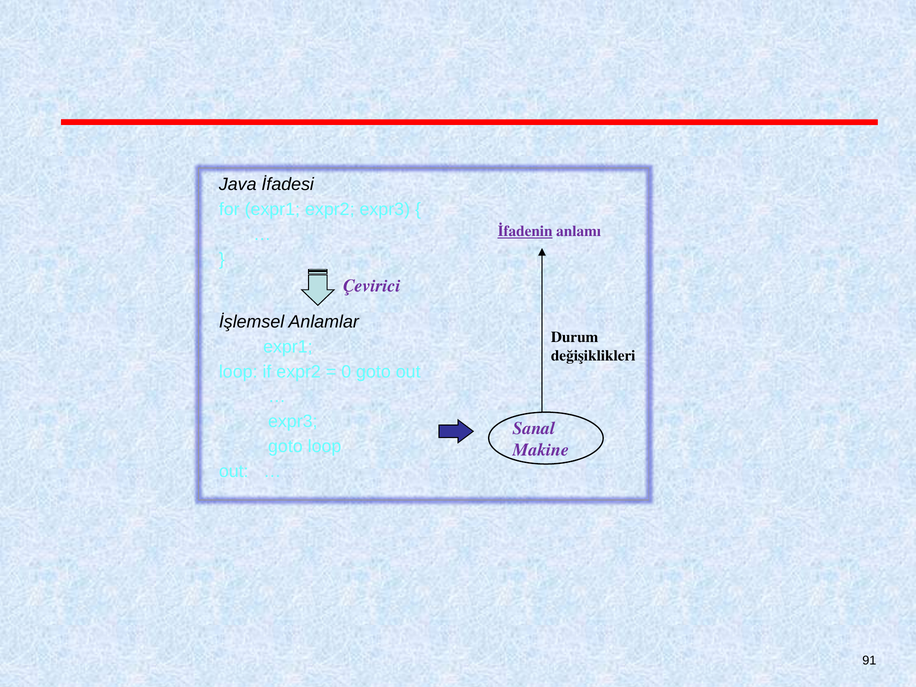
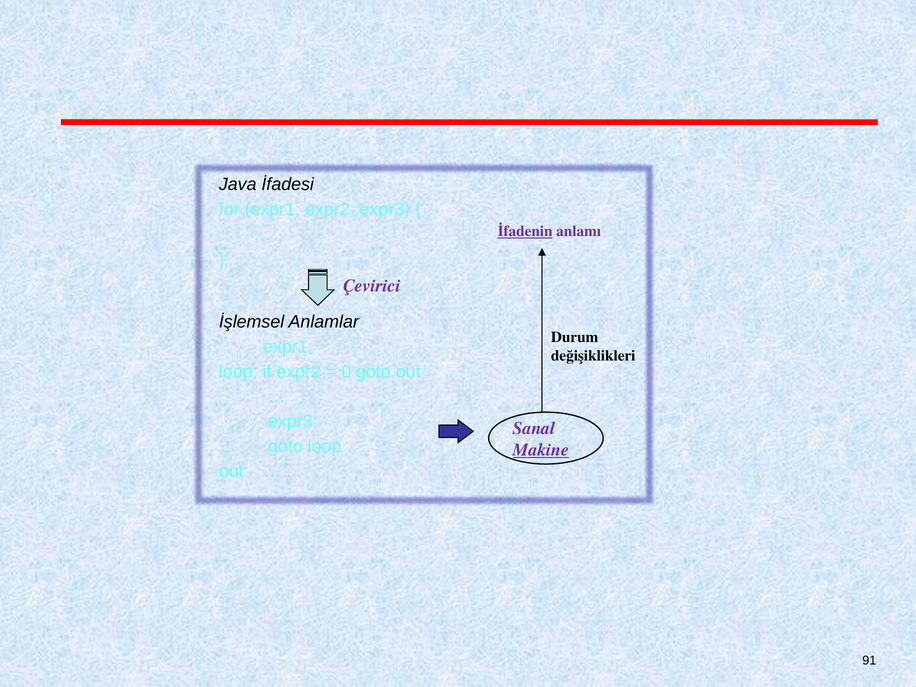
Makine underline: none -> present
